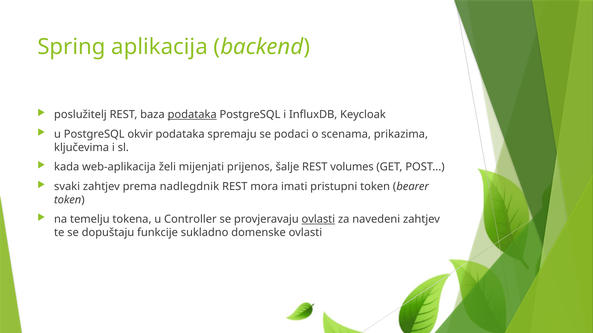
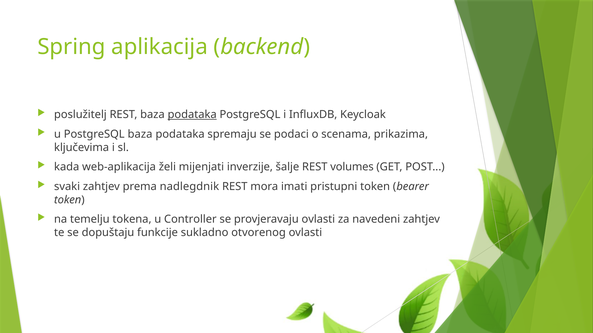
PostgreSQL okvir: okvir -> baza
prijenos: prijenos -> inverzije
ovlasti at (318, 220) underline: present -> none
domenske: domenske -> otvorenog
